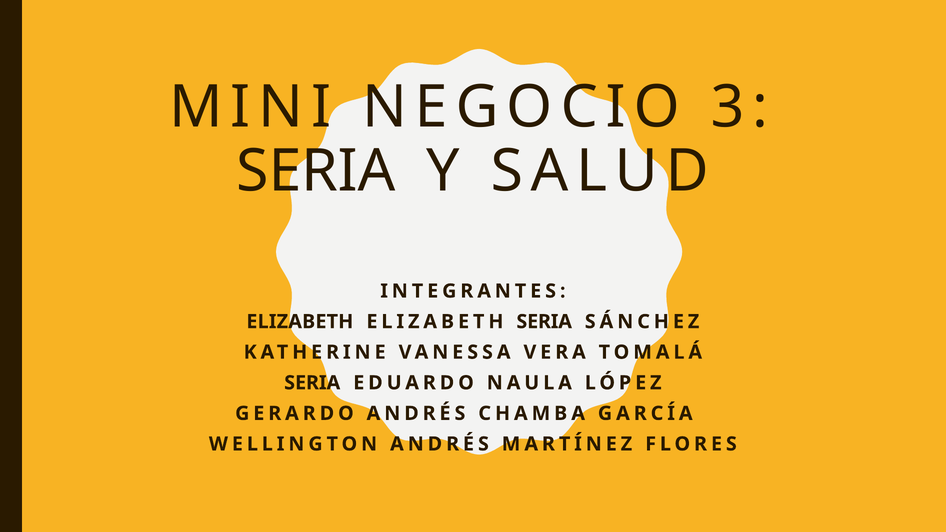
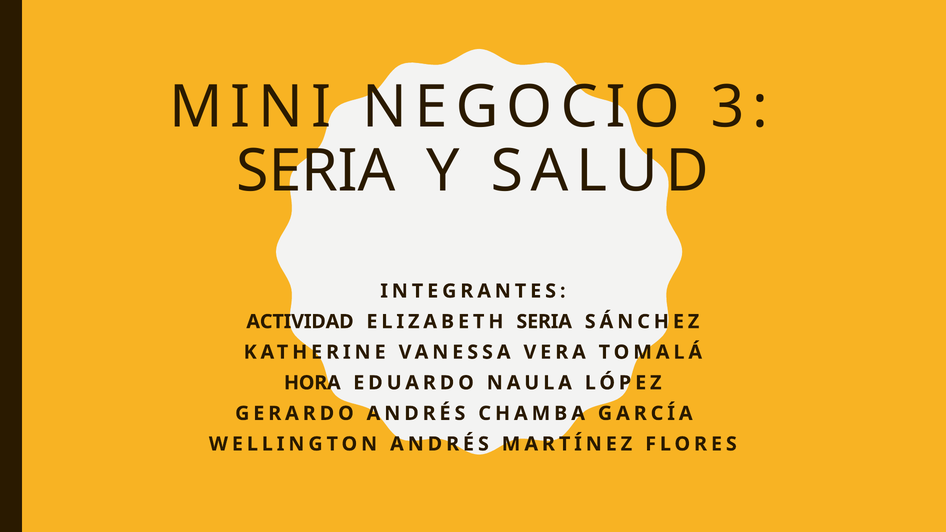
ELIZABETH at (300, 322): ELIZABETH -> ACTIVIDAD
SERIA at (312, 383): SERIA -> HORA
